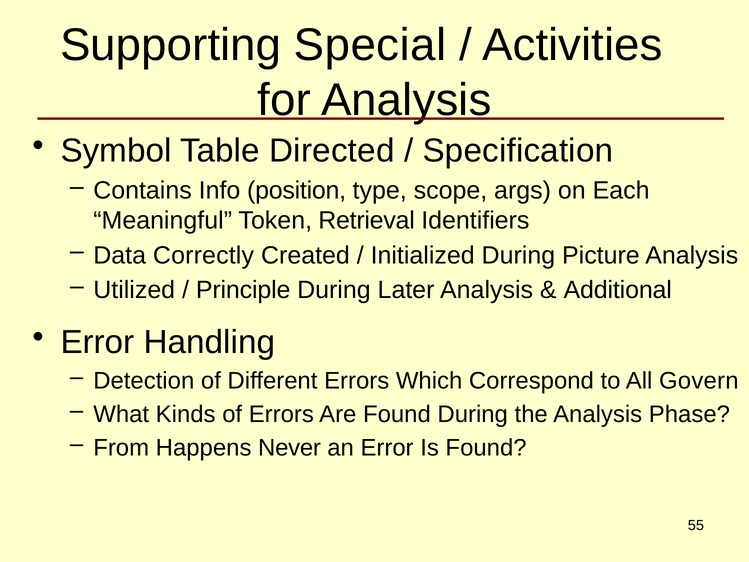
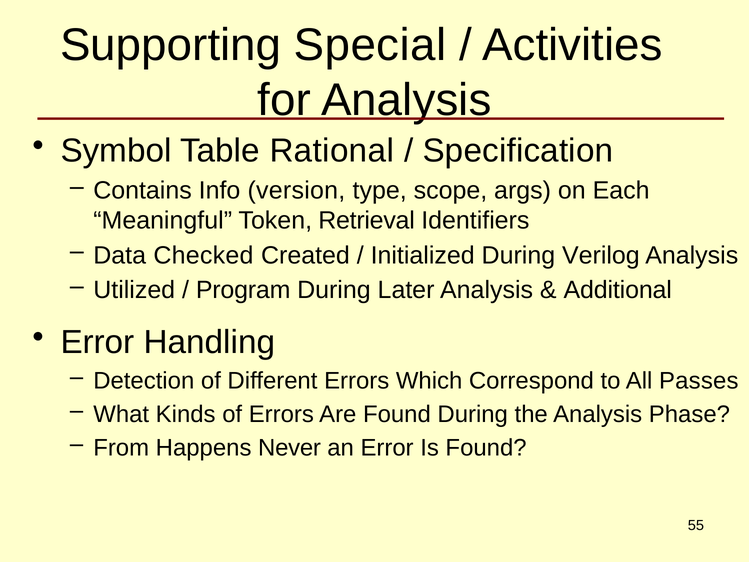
Directed: Directed -> Rational
position: position -> version
Correctly: Correctly -> Checked
Picture: Picture -> Verilog
Principle: Principle -> Program
Govern: Govern -> Passes
